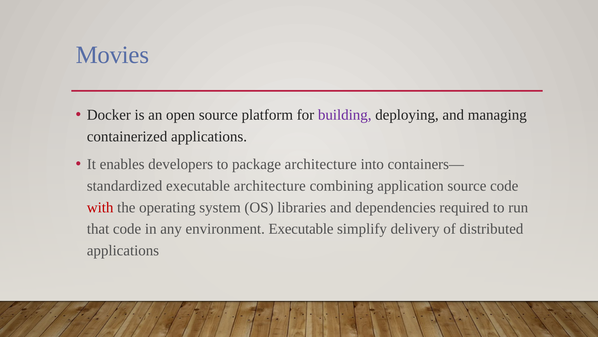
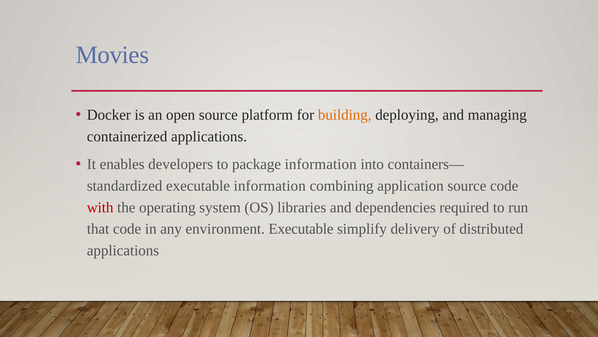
building colour: purple -> orange
package architecture: architecture -> information
executable architecture: architecture -> information
